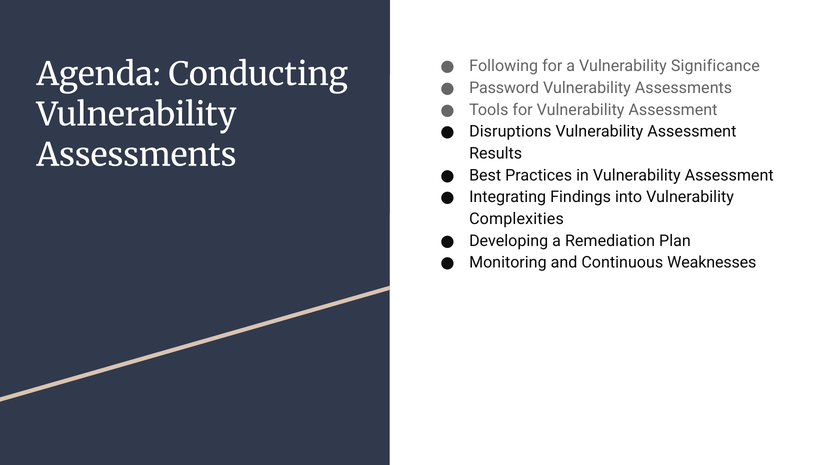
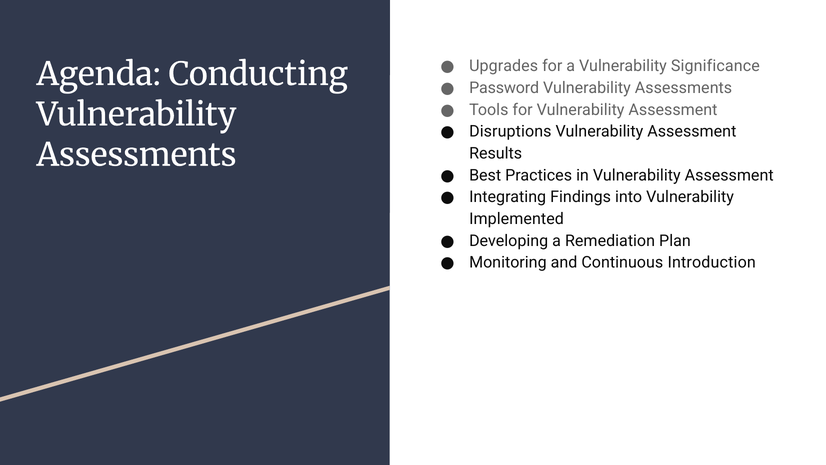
Following: Following -> Upgrades
Complexities: Complexities -> Implemented
Weaknesses: Weaknesses -> Introduction
